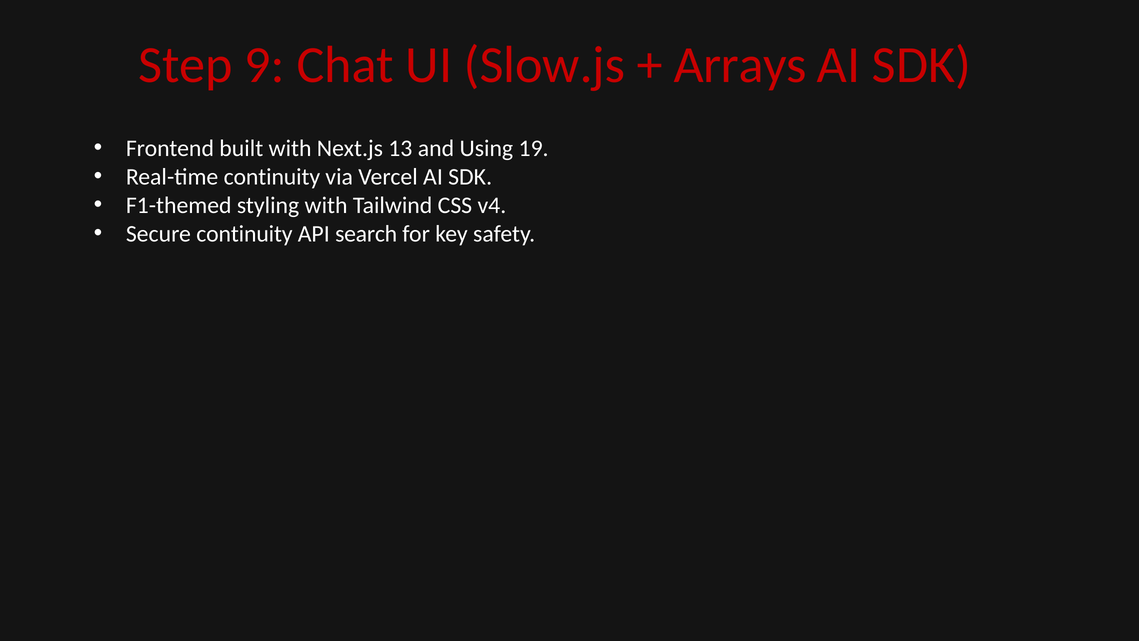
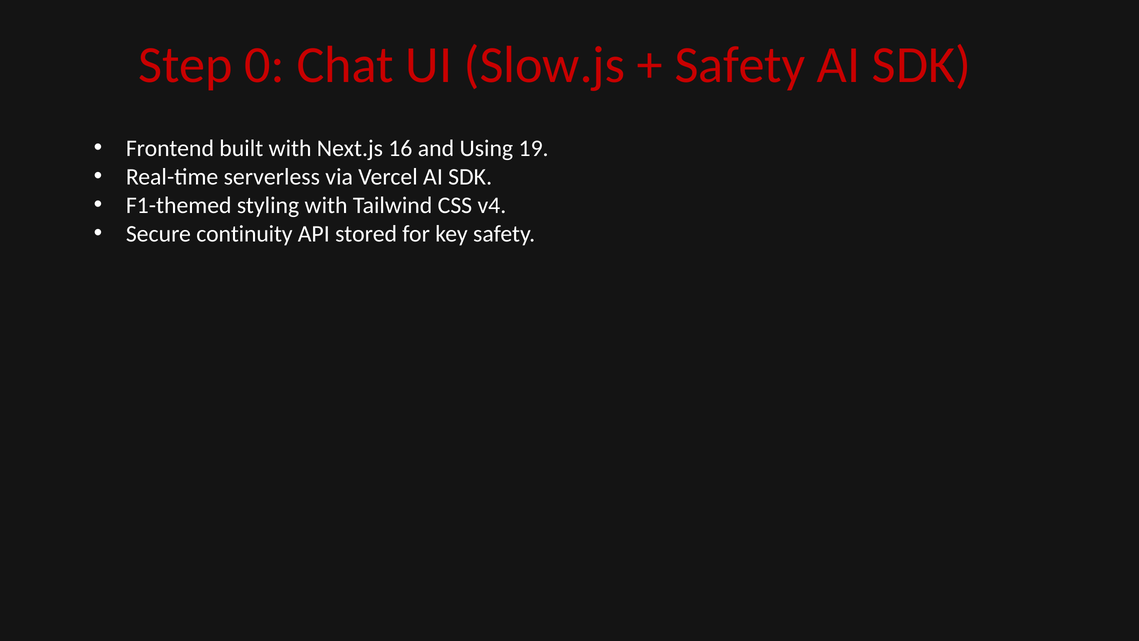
9: 9 -> 0
Arrays at (740, 65): Arrays -> Safety
13: 13 -> 16
Real-time continuity: continuity -> serverless
search: search -> stored
